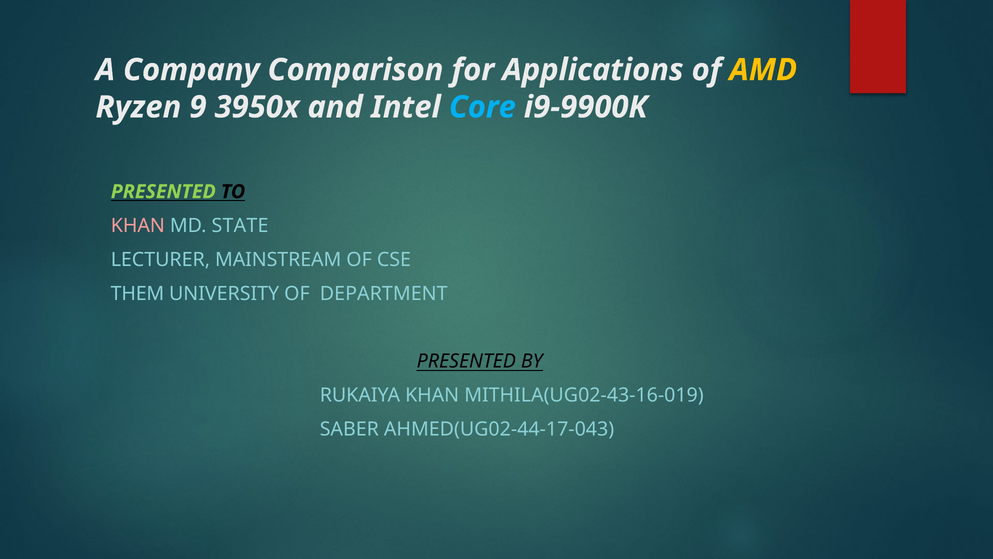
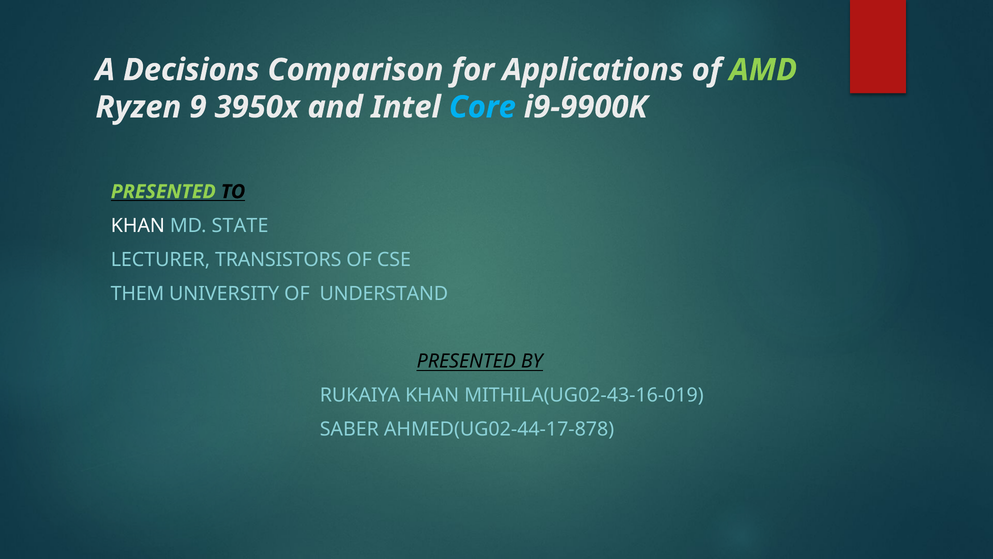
Company: Company -> Decisions
AMD colour: yellow -> light green
KHAN at (138, 226) colour: pink -> white
MAINSTREAM: MAINSTREAM -> TRANSISTORS
DEPARTMENT: DEPARTMENT -> UNDERSTAND
AHMED(UG02-44-17-043: AHMED(UG02-44-17-043 -> AHMED(UG02-44-17-878
